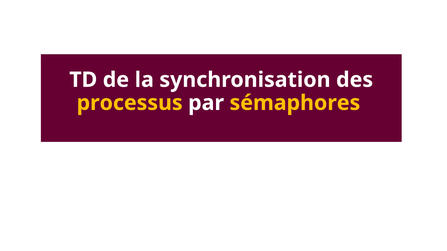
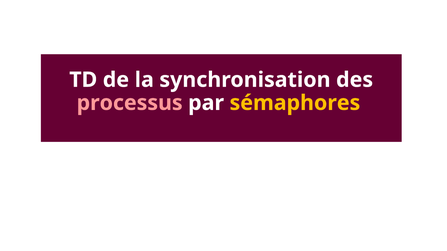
processus colour: yellow -> pink
